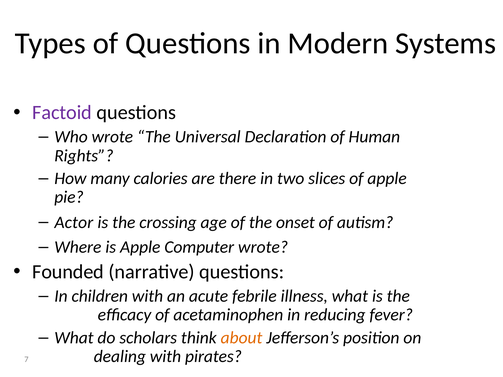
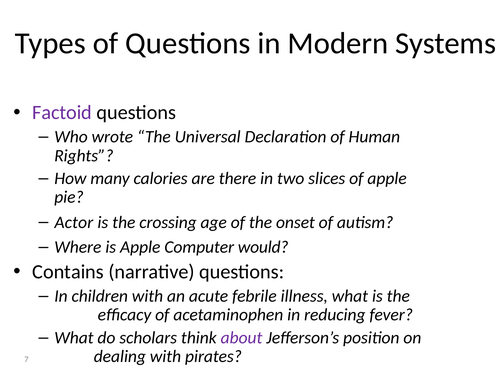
Computer wrote: wrote -> would
Founded: Founded -> Contains
about colour: orange -> purple
